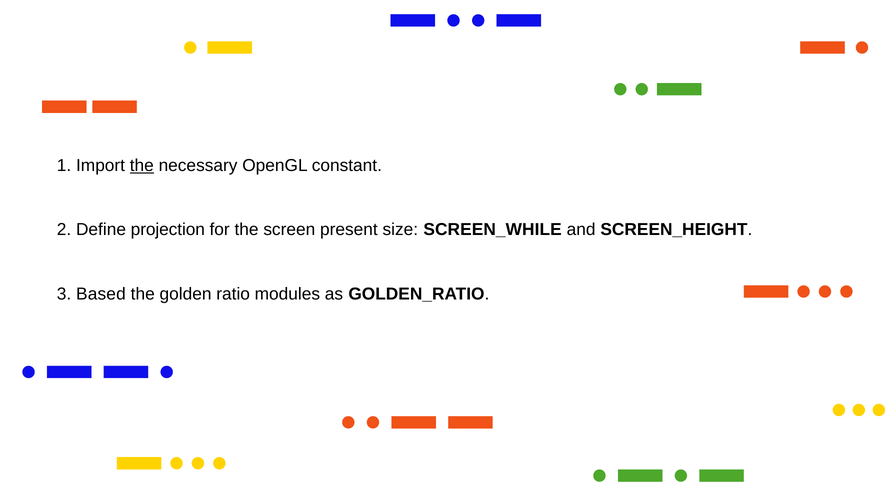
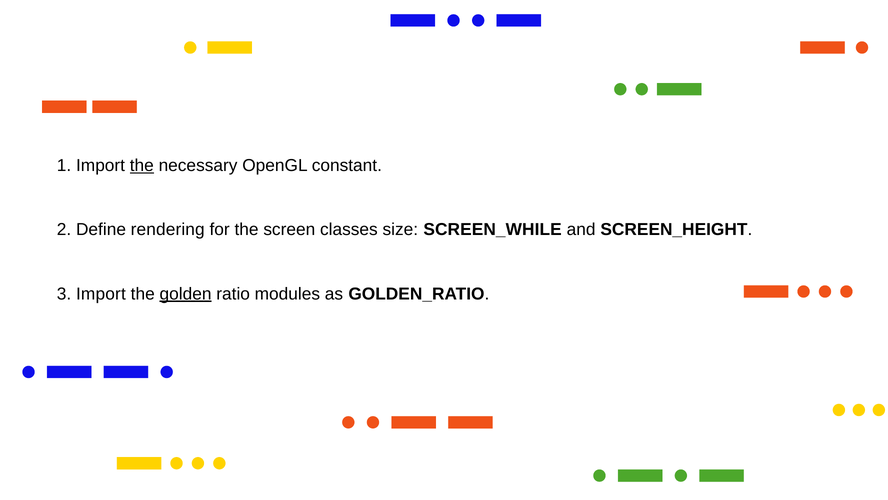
projection: projection -> rendering
present: present -> classes
3 Based: Based -> Import
golden underline: none -> present
